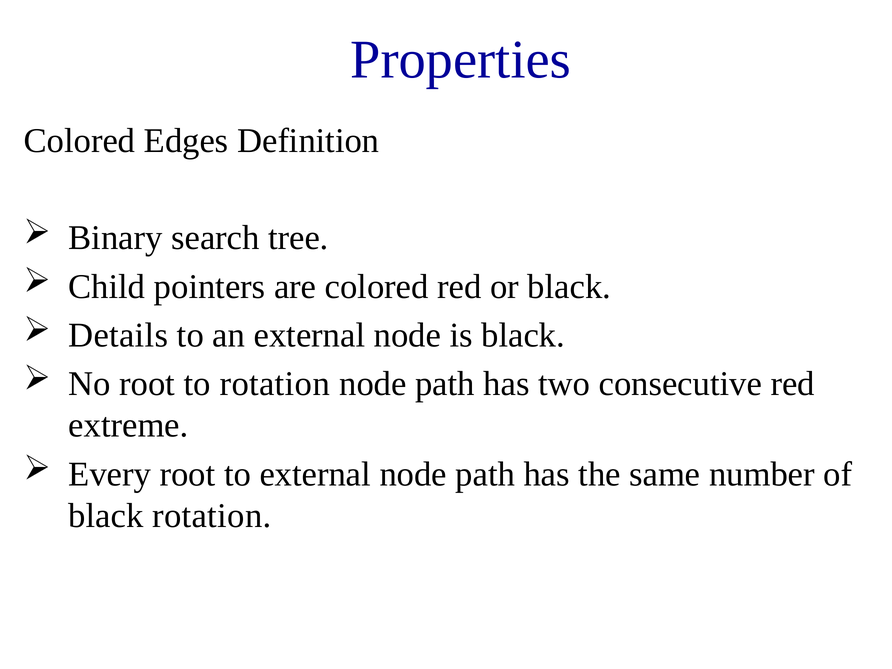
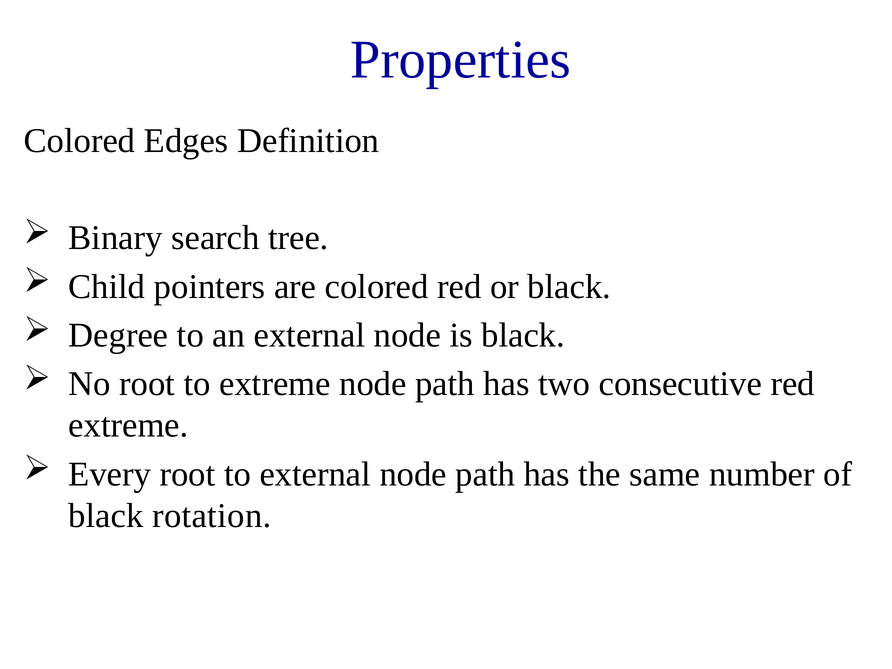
Details: Details -> Degree
to rotation: rotation -> extreme
